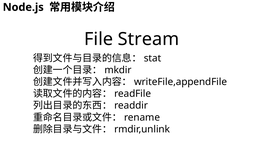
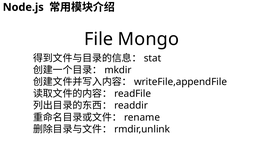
Stream: Stream -> Mongo
